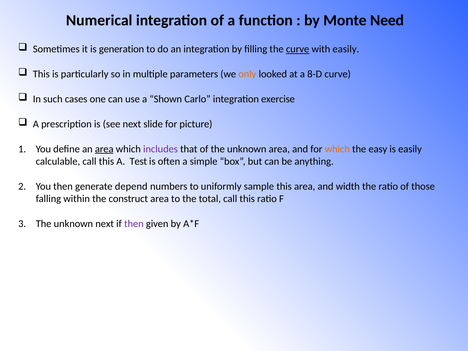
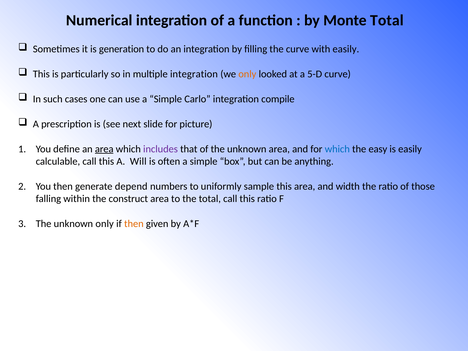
Monte Need: Need -> Total
curve at (298, 49) underline: present -> none
multiple parameters: parameters -> integration
8-D: 8-D -> 5-D
use a Shown: Shown -> Simple
exercise: exercise -> compile
which at (337, 149) colour: orange -> blue
Test: Test -> Will
unknown next: next -> only
then at (134, 224) colour: purple -> orange
